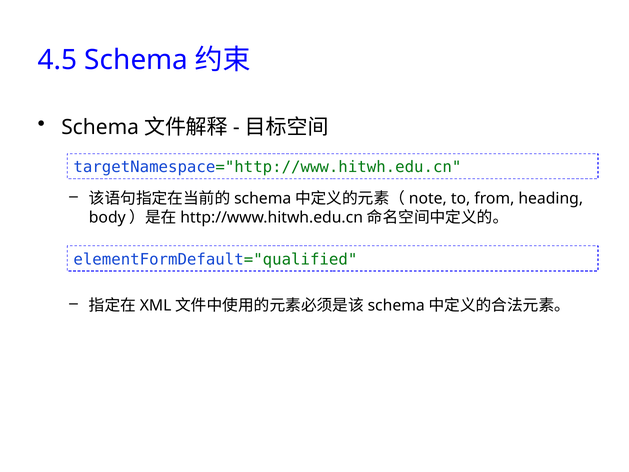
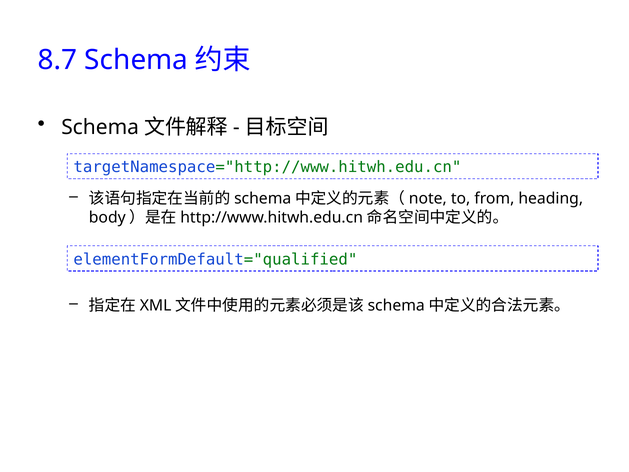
4.5: 4.5 -> 8.7
